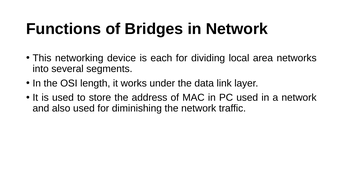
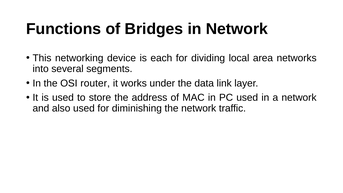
length: length -> router
